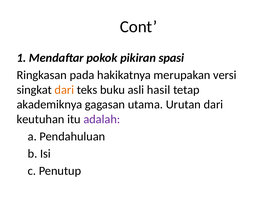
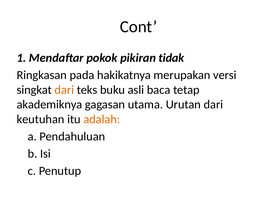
spasi: spasi -> tidak
hasil: hasil -> baca
adalah colour: purple -> orange
